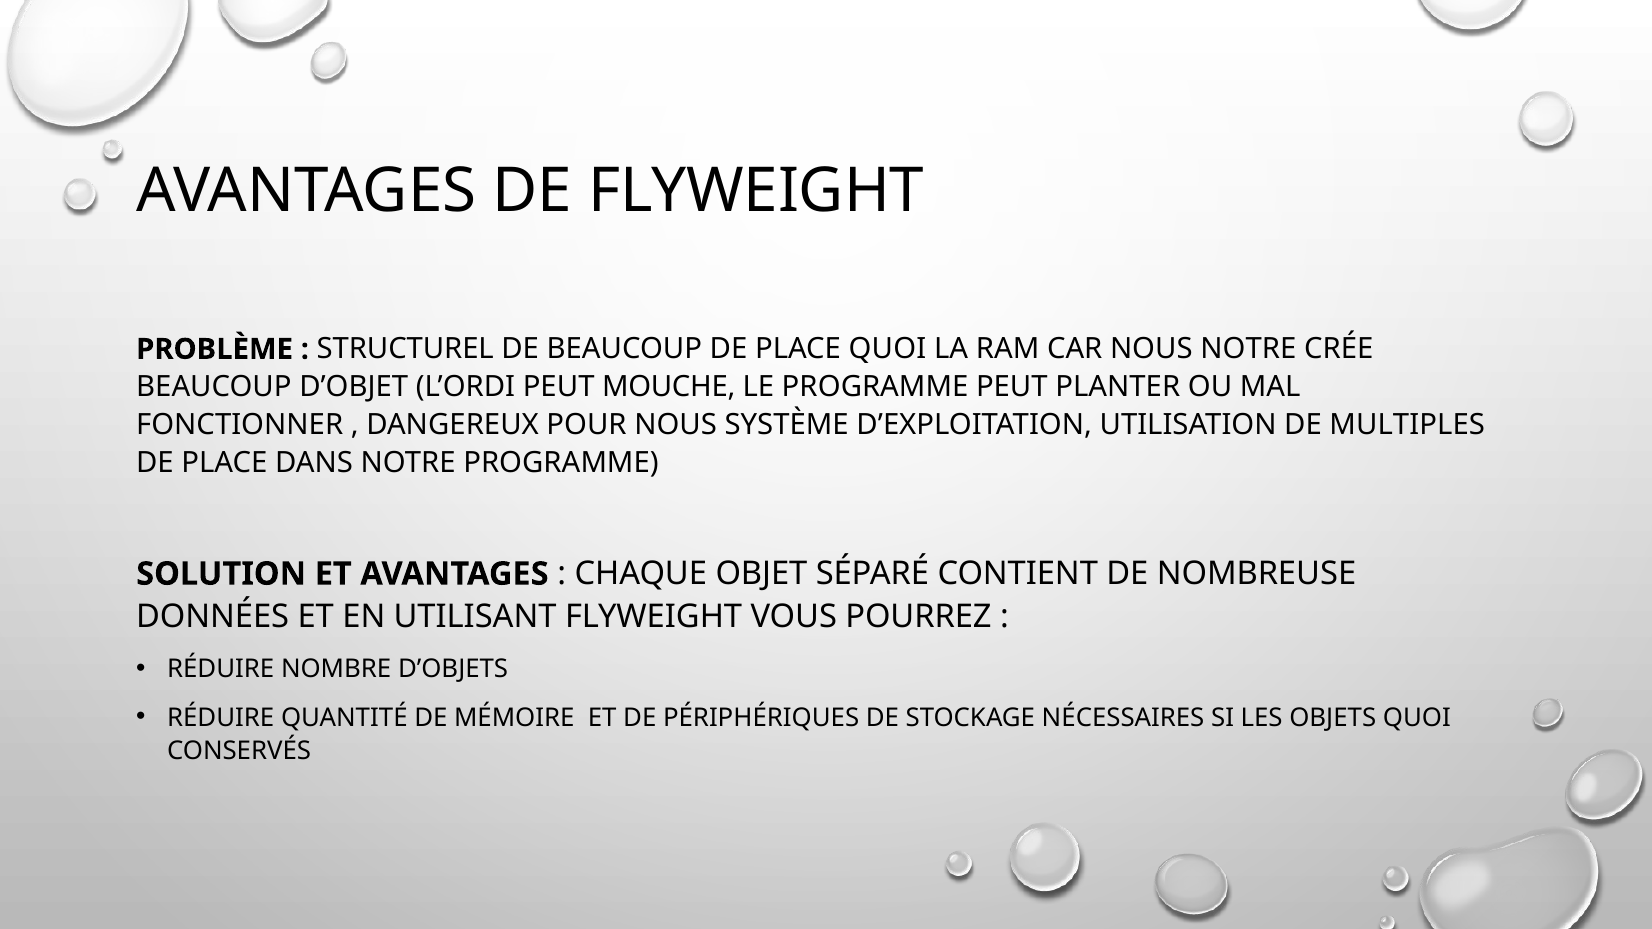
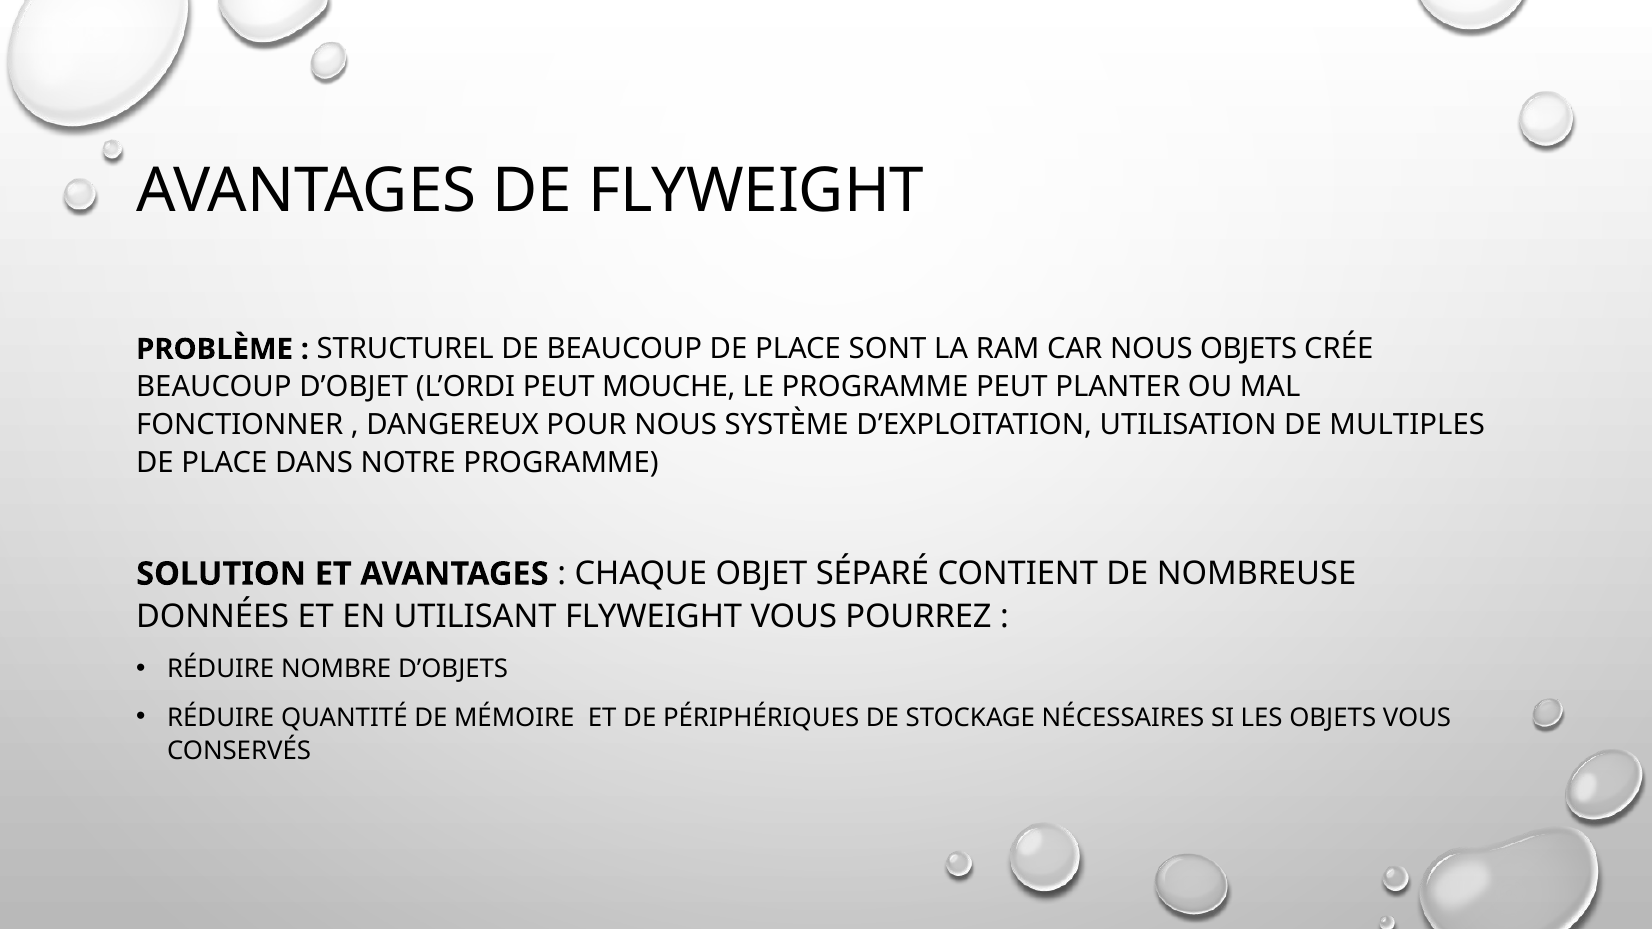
PLACE QUOI: QUOI -> SONT
NOUS NOTRE: NOTRE -> OBJETS
OBJETS QUOI: QUOI -> VOUS
